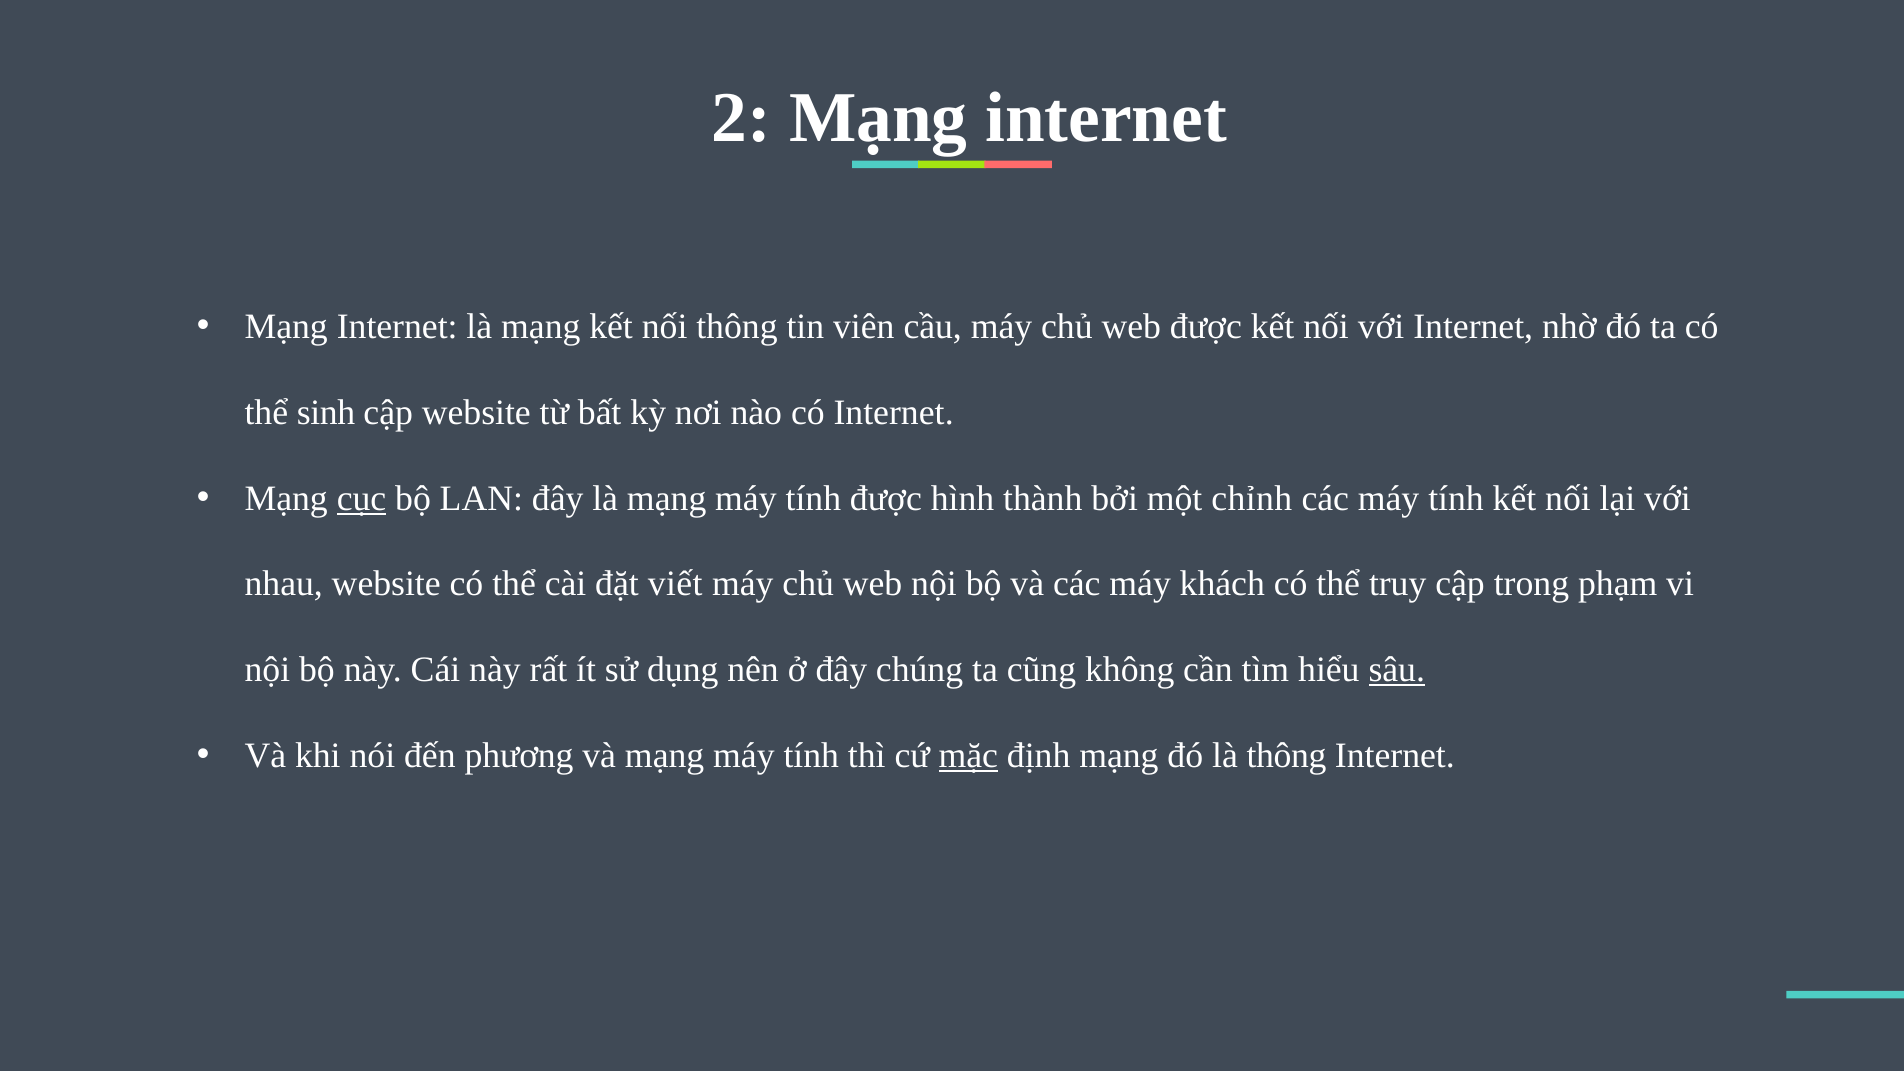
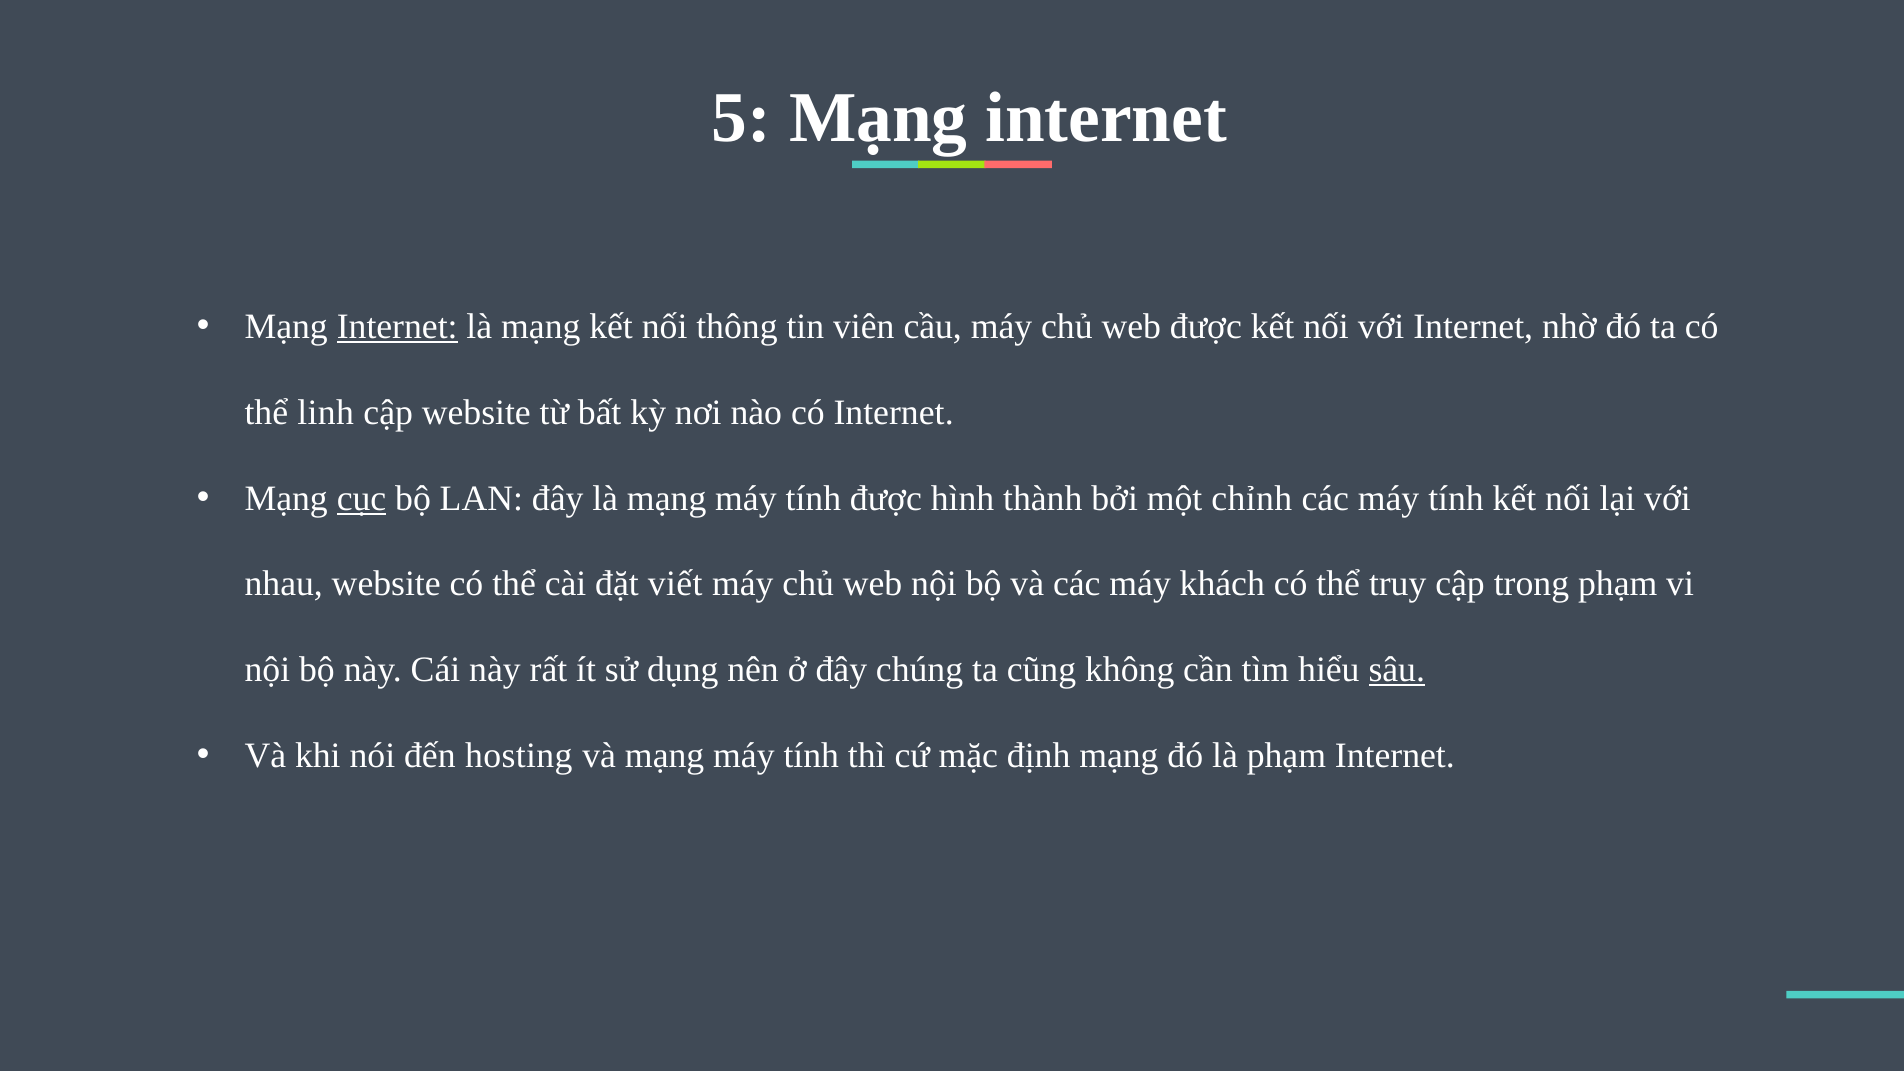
2: 2 -> 5
Internet at (397, 327) underline: none -> present
sinh: sinh -> linh
phương: phương -> hosting
mặc underline: present -> none
là thông: thông -> phạm
